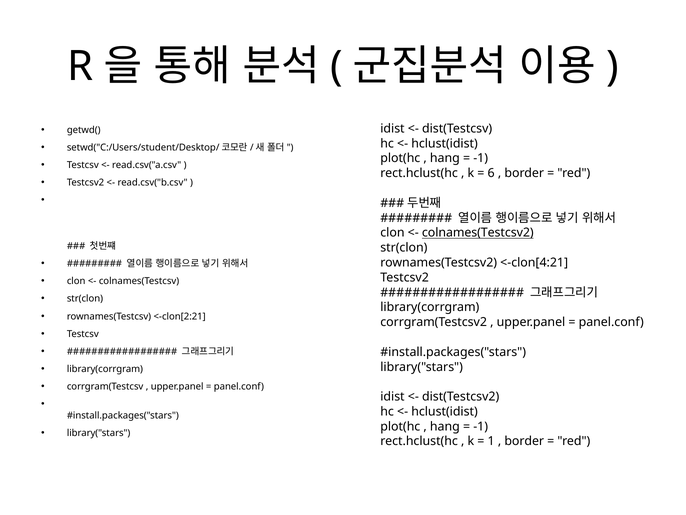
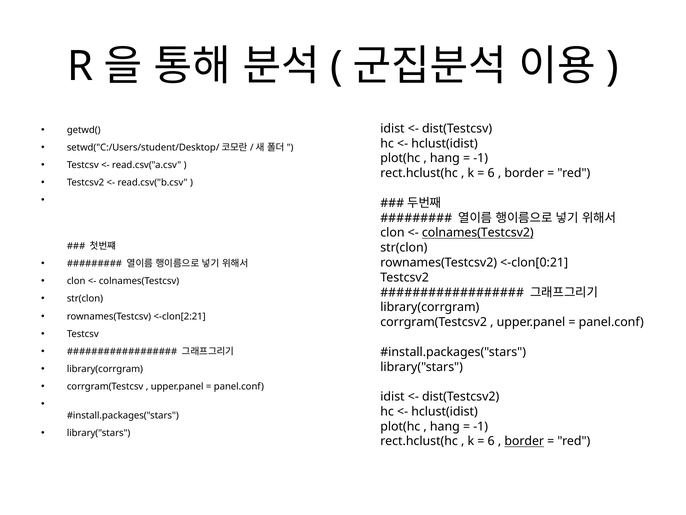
<-clon[4:21: <-clon[4:21 -> <-clon[0:21
1 at (491, 441): 1 -> 6
border at (524, 441) underline: none -> present
